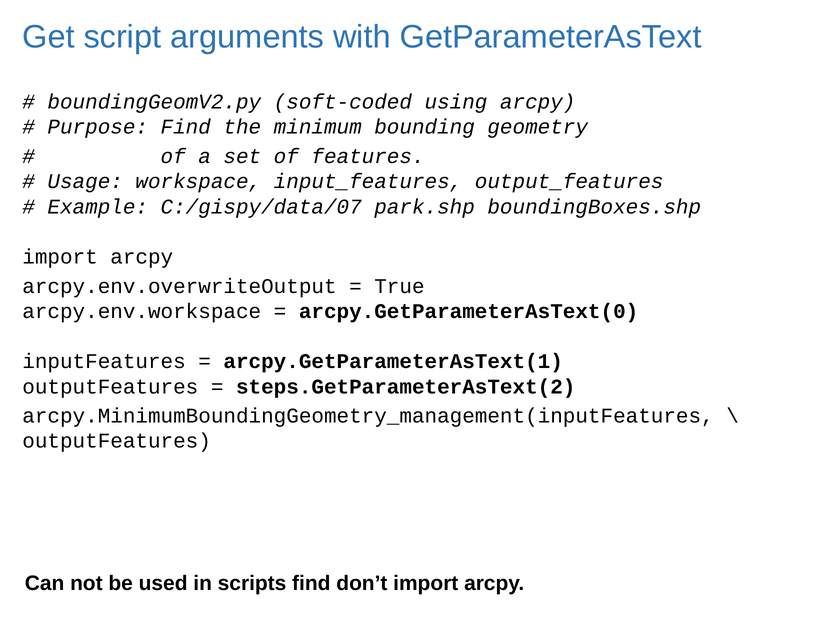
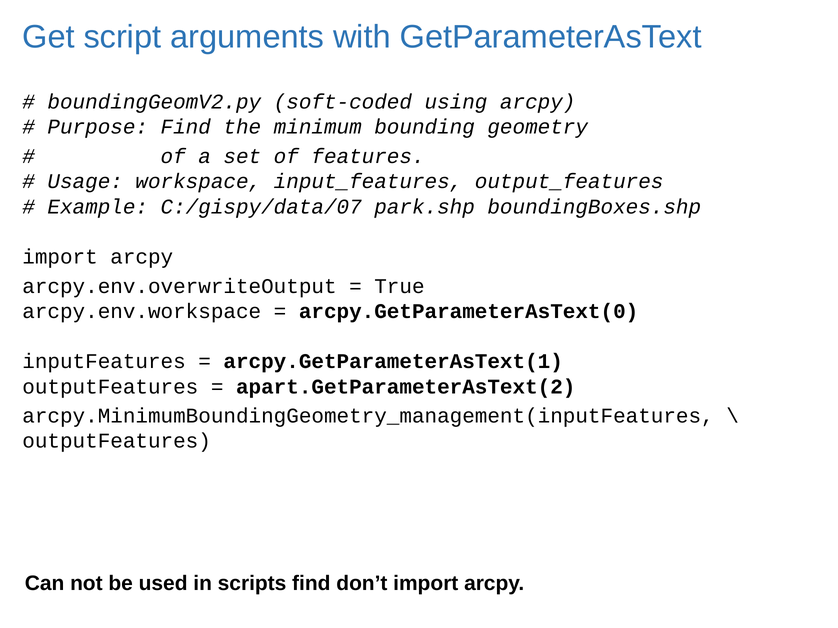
steps.GetParameterAsText(2: steps.GetParameterAsText(2 -> apart.GetParameterAsText(2
